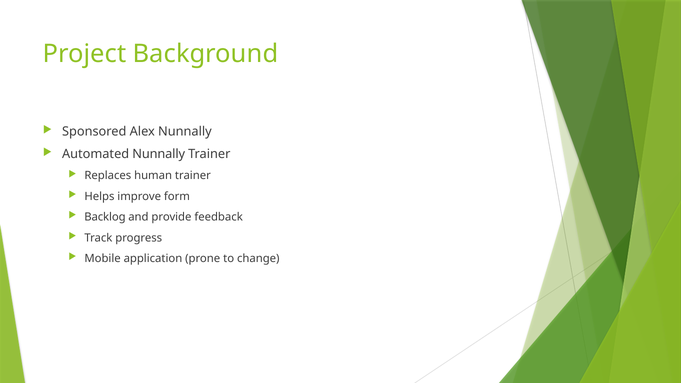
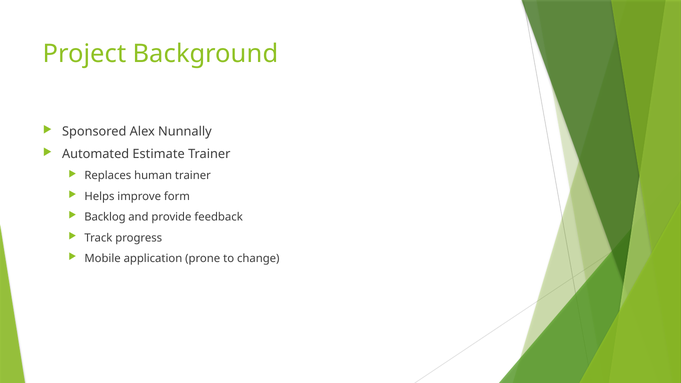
Automated Nunnally: Nunnally -> Estimate
